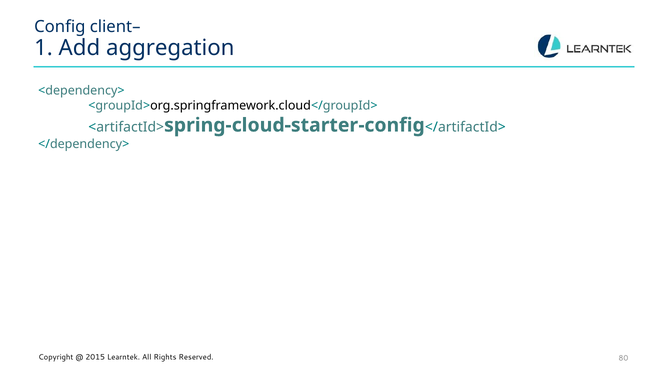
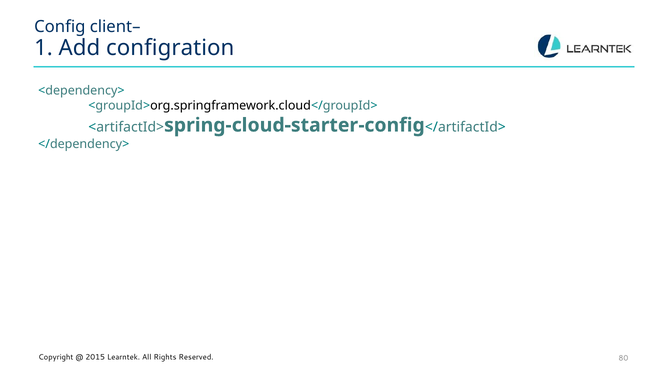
aggregation: aggregation -> configration
